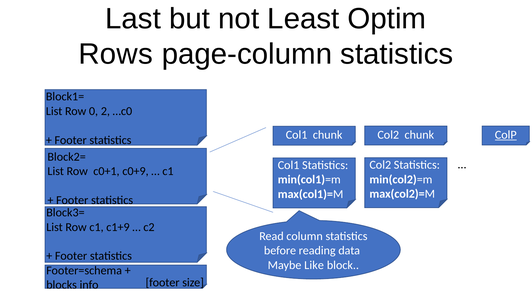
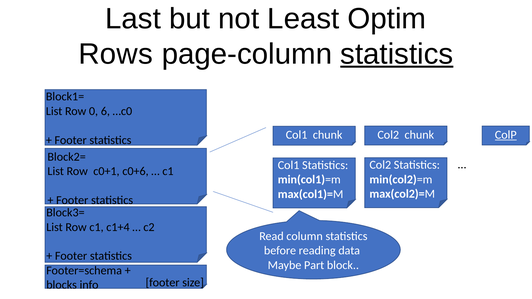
statistics at (397, 54) underline: none -> present
2: 2 -> 6
c0+9: c0+9 -> c0+6
c1+9: c1+9 -> c1+4
Like: Like -> Part
